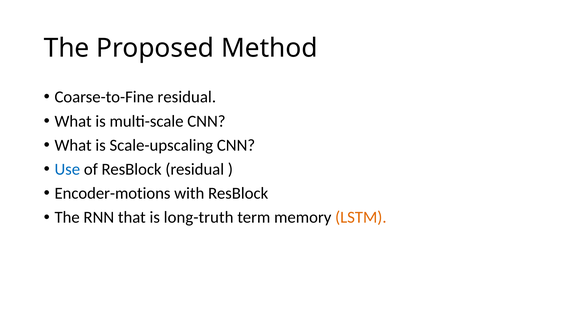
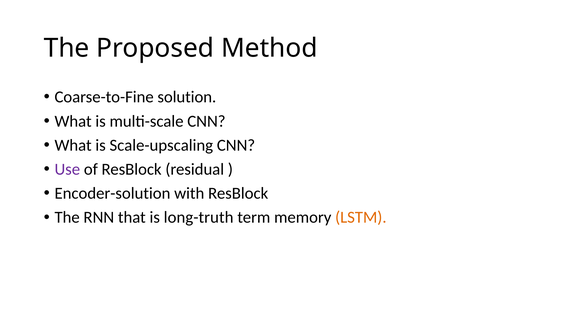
Coarse-to-Fine residual: residual -> solution
Use colour: blue -> purple
Encoder-motions: Encoder-motions -> Encoder-solution
